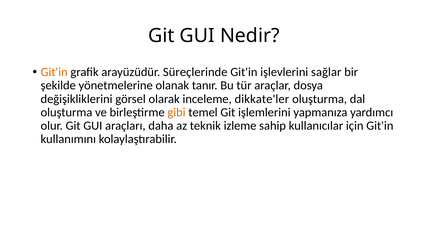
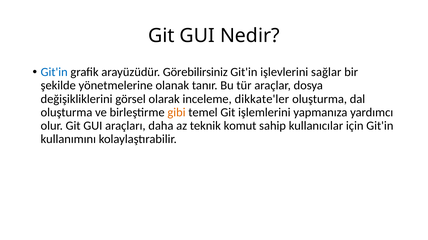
Git'in at (54, 72) colour: orange -> blue
Süreçlerinde: Süreçlerinde -> Görebilirsiniz
izleme: izleme -> komut
